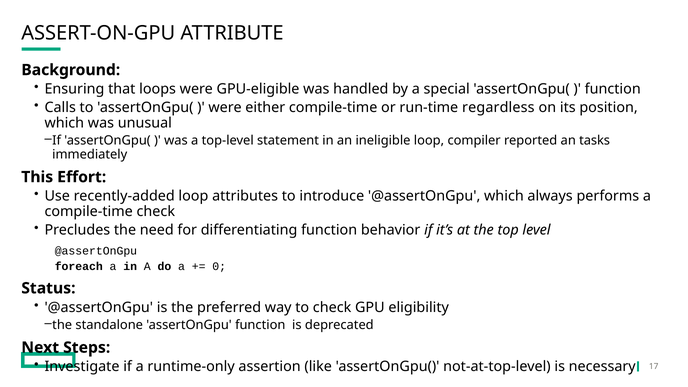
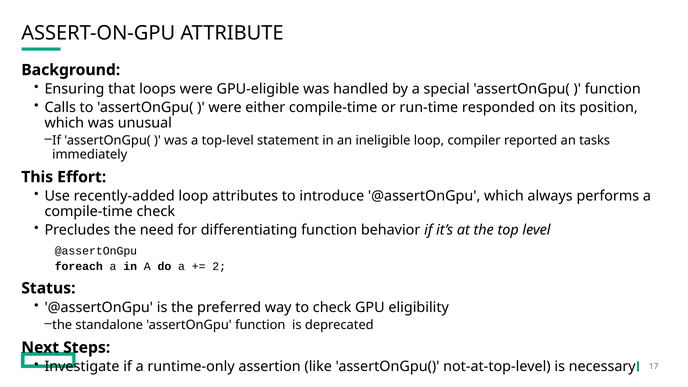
regardless: regardless -> responded
0: 0 -> 2
